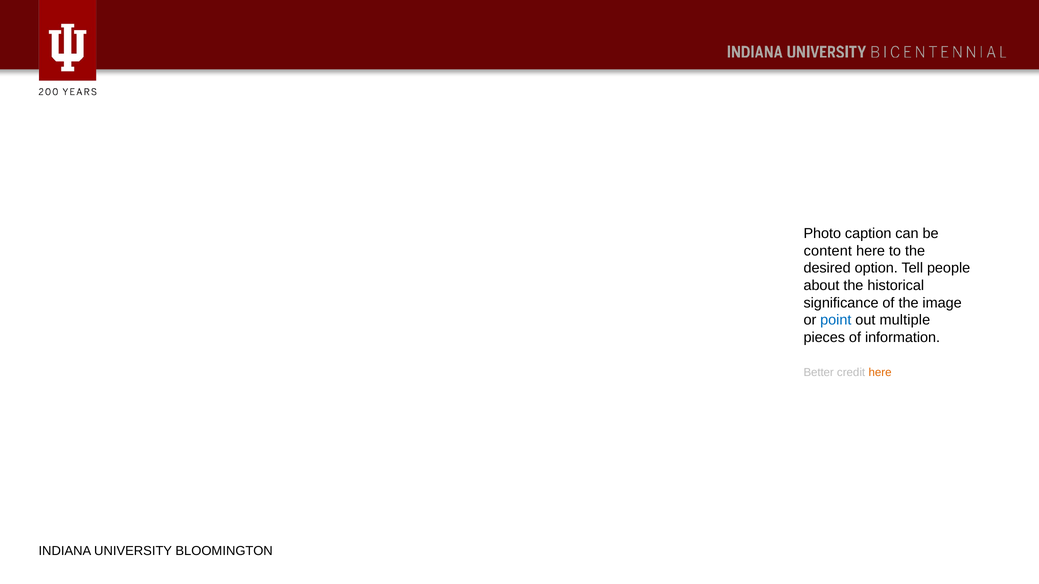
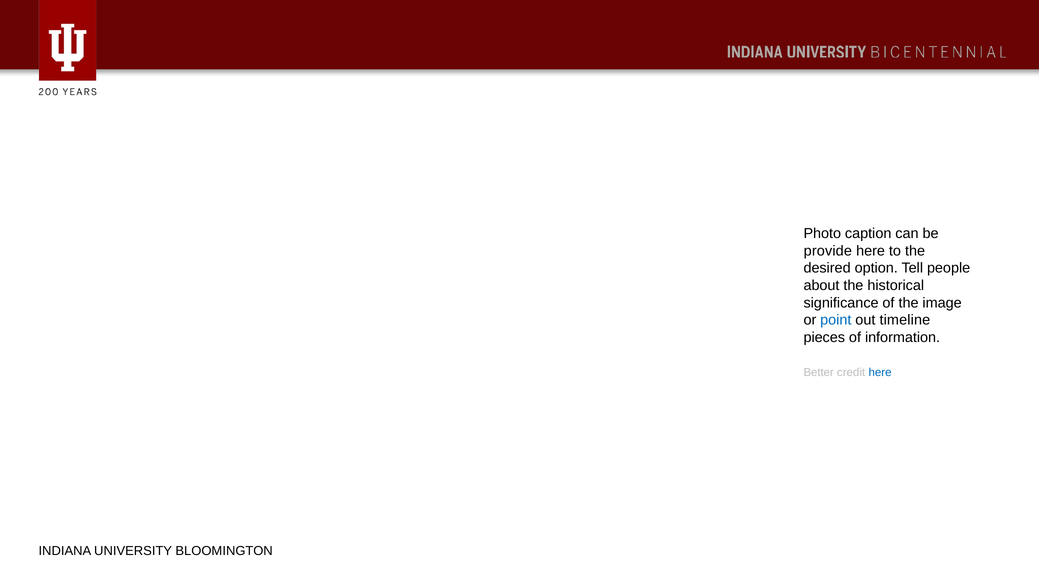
content: content -> provide
multiple: multiple -> timeline
here at (880, 373) colour: orange -> blue
